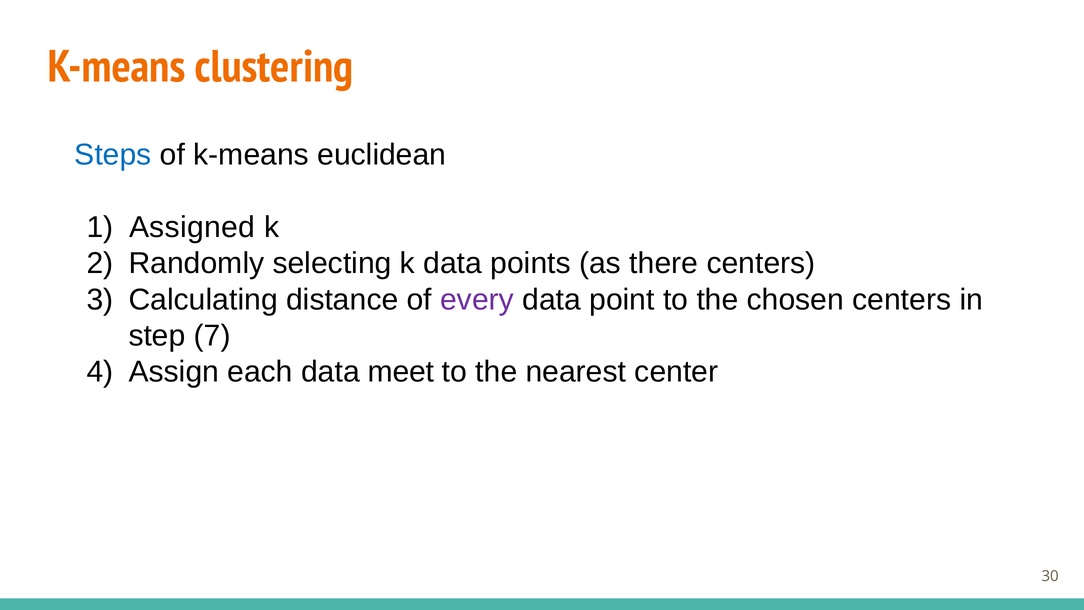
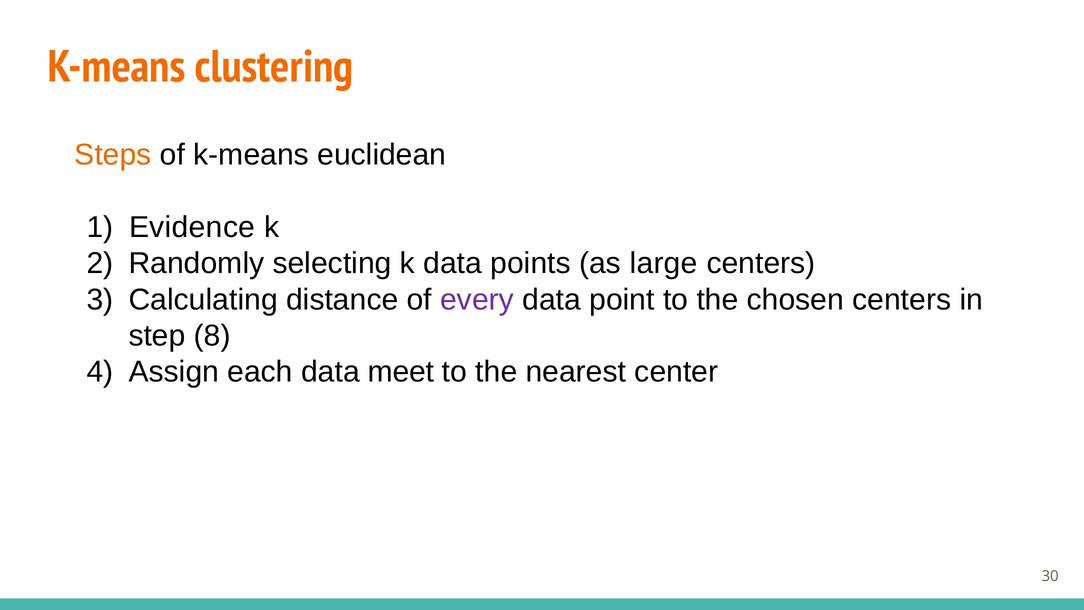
Steps colour: blue -> orange
Assigned: Assigned -> Evidence
there: there -> large
7: 7 -> 8
